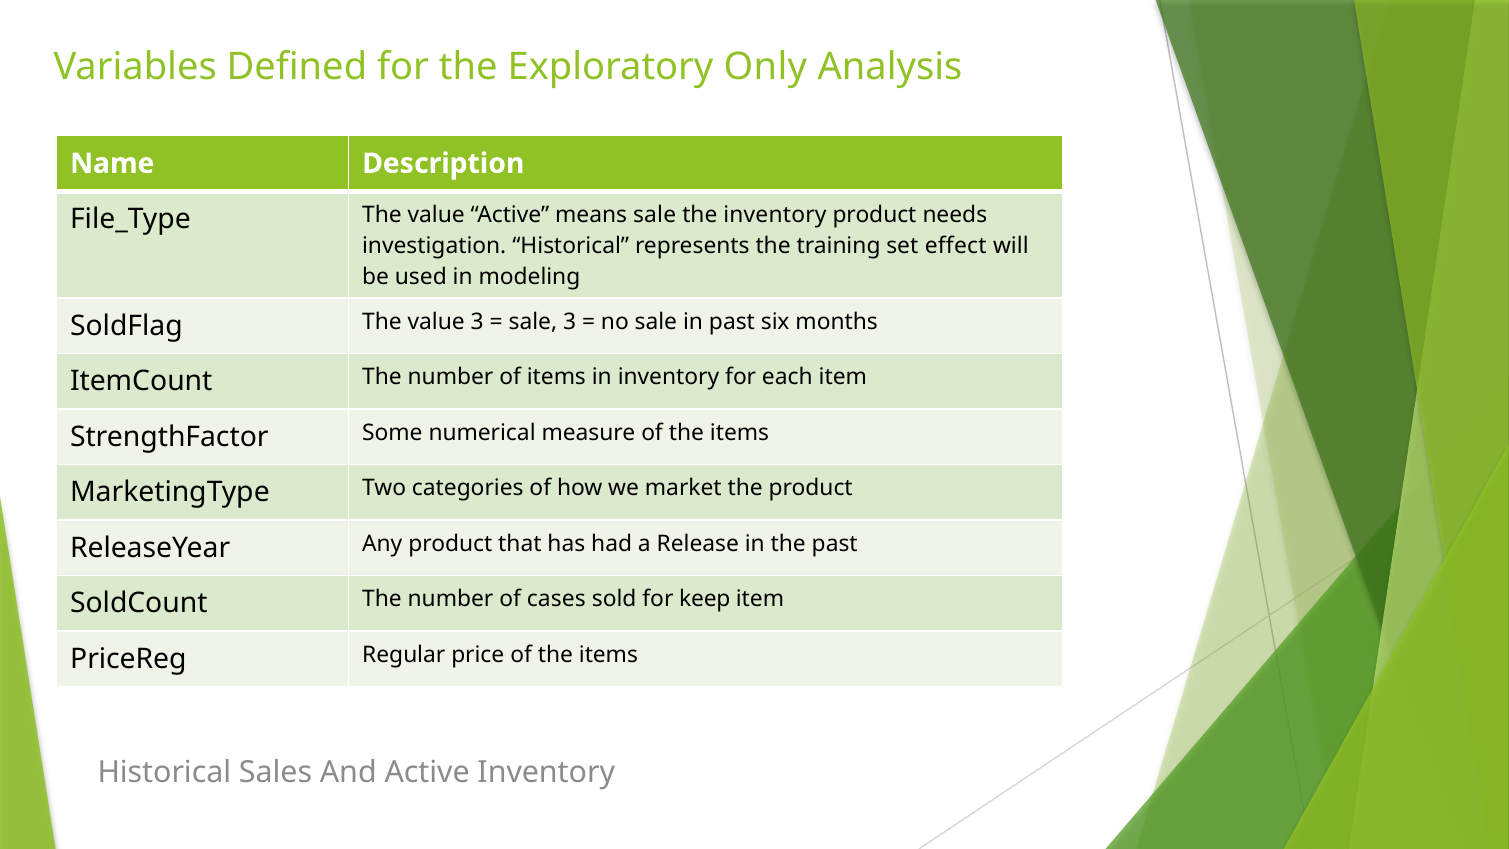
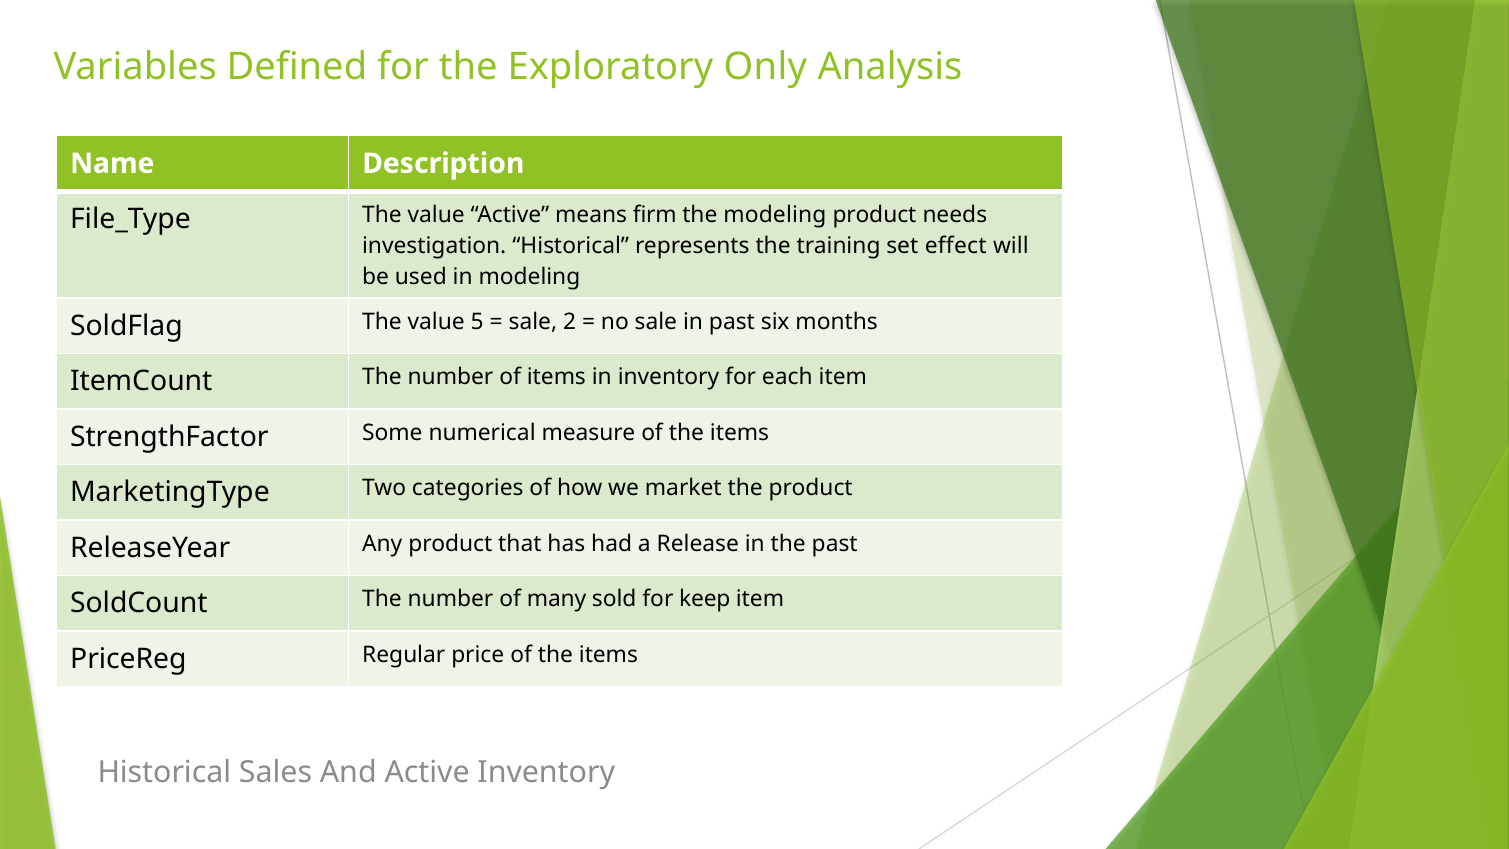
means sale: sale -> firm
the inventory: inventory -> modeling
value 3: 3 -> 5
sale 3: 3 -> 2
cases: cases -> many
